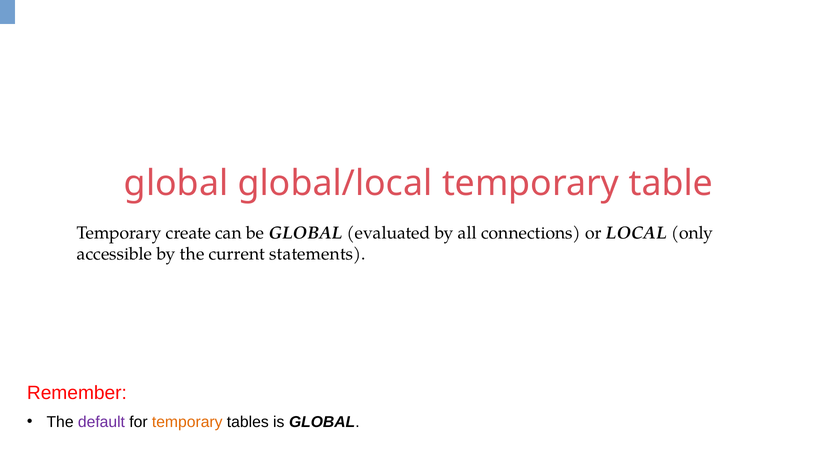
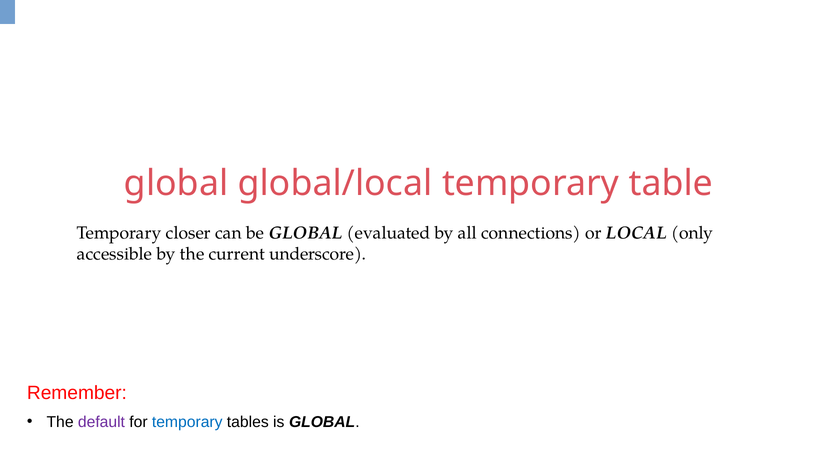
create: create -> closer
statements: statements -> underscore
temporary at (187, 422) colour: orange -> blue
